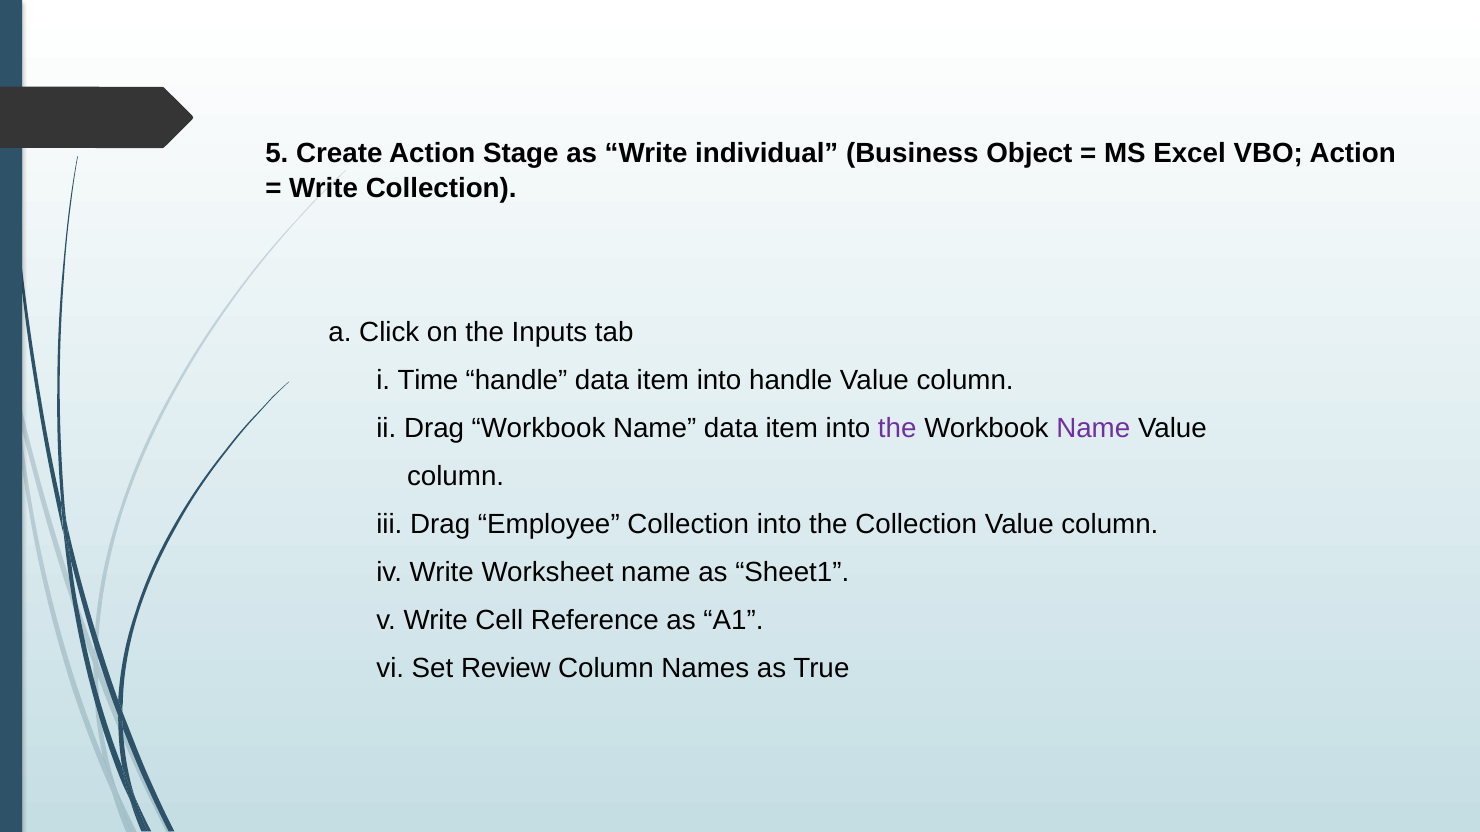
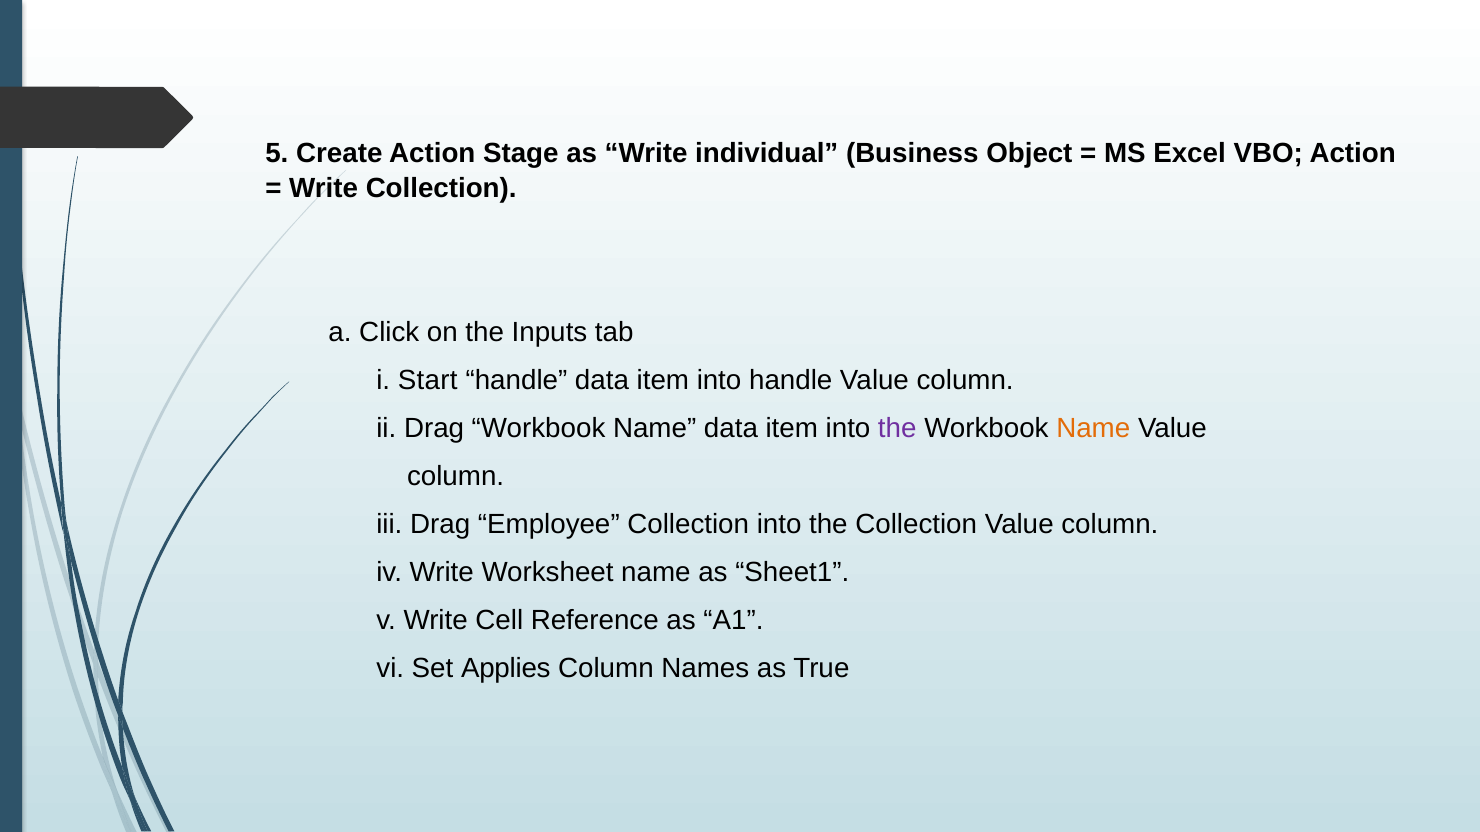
Time: Time -> Start
Name at (1093, 429) colour: purple -> orange
Review: Review -> Applies
